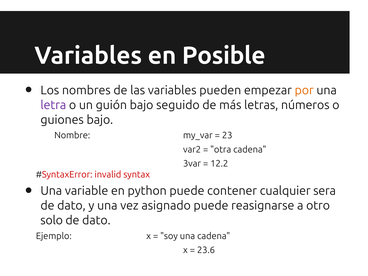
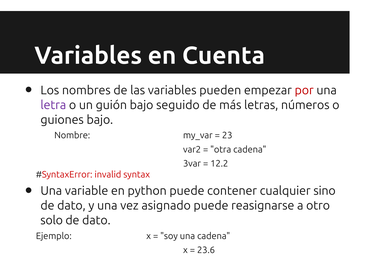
Posible: Posible -> Cuenta
por colour: orange -> red
sera: sera -> sino
